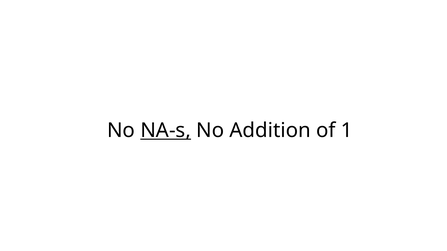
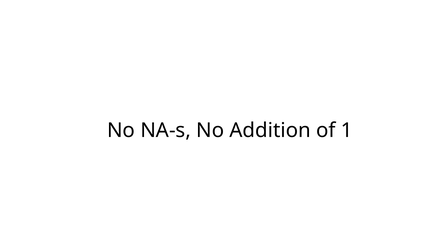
NA-s underline: present -> none
